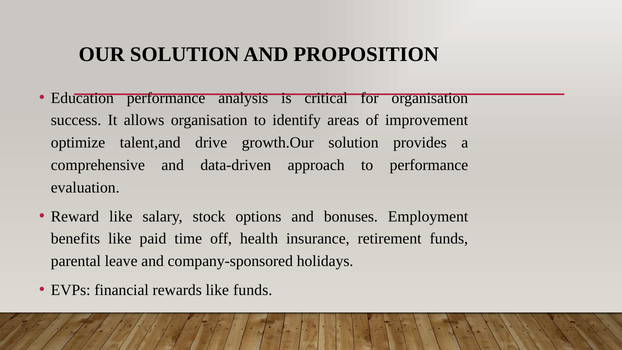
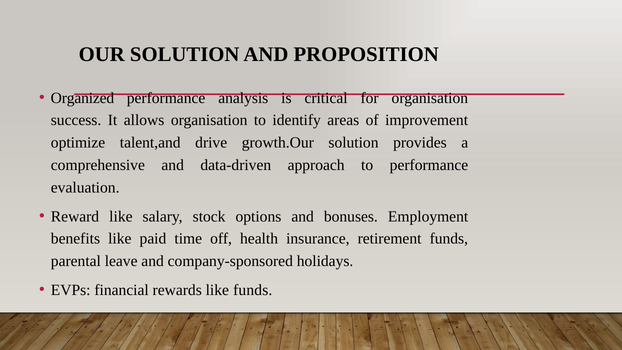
Education: Education -> Organized
